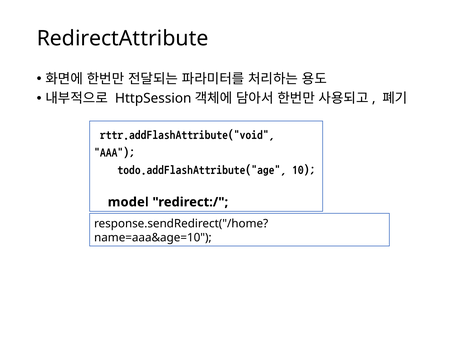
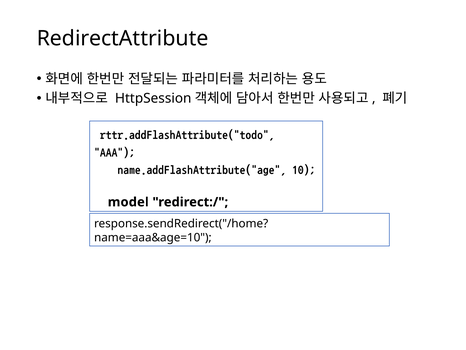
rttr.addFlashAttribute("void: rttr.addFlashAttribute("void -> rttr.addFlashAttribute("todo
todo.addFlashAttribute("age: todo.addFlashAttribute("age -> name.addFlashAttribute("age
